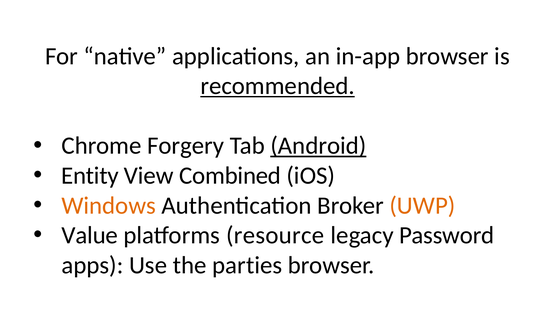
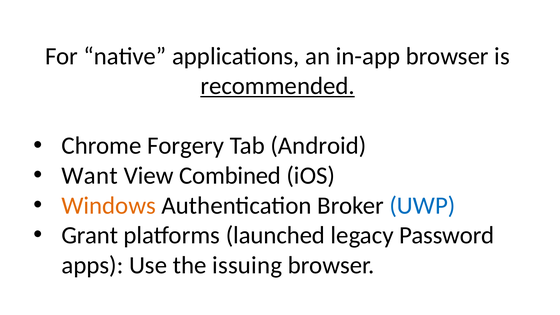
Android underline: present -> none
Entity: Entity -> Want
UWP colour: orange -> blue
Value: Value -> Grant
resource: resource -> launched
parties: parties -> issuing
